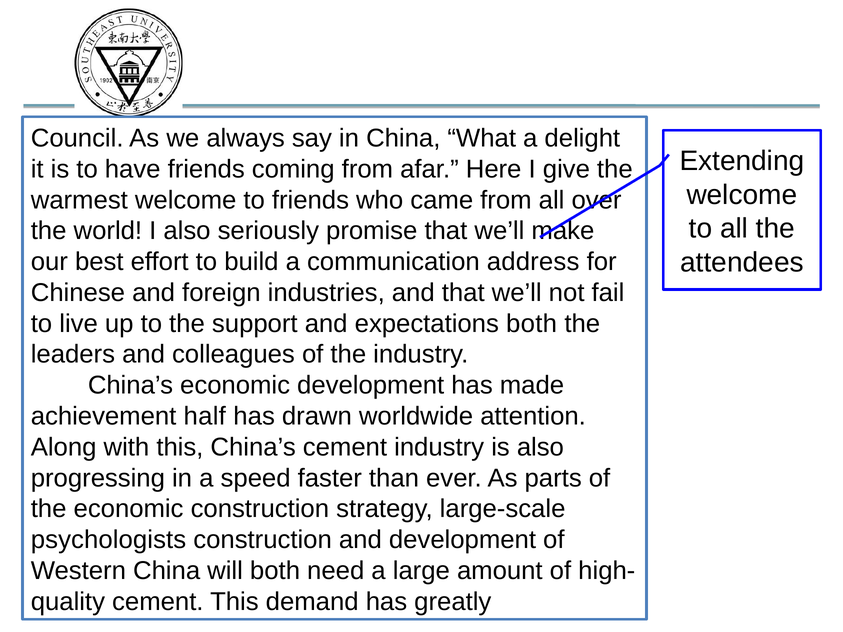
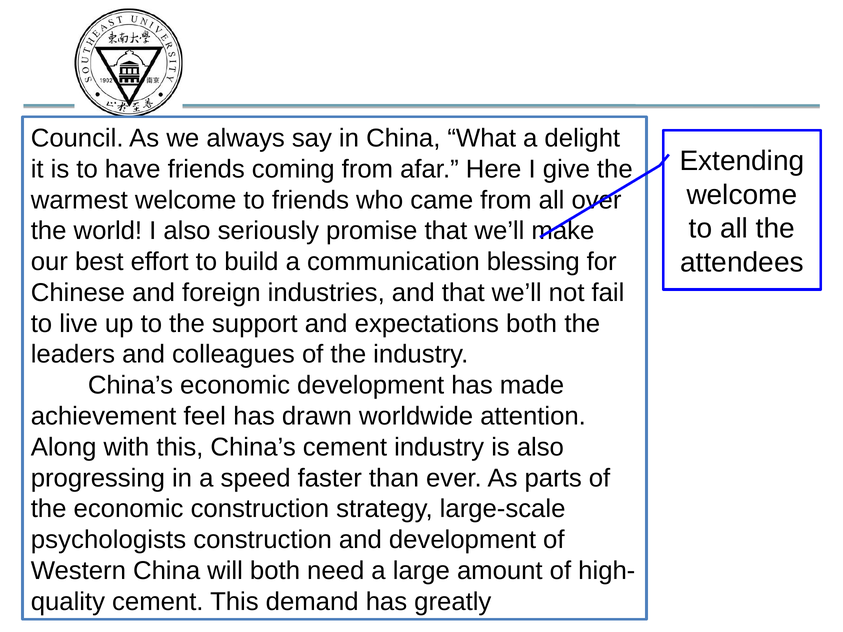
address: address -> blessing
half: half -> feel
